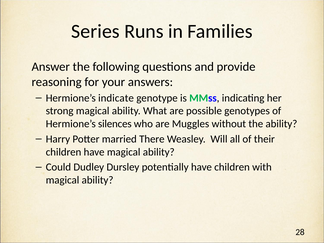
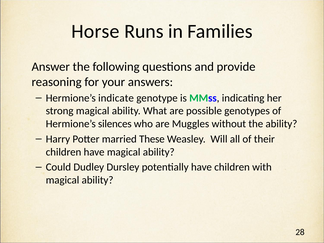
Series: Series -> Horse
There: There -> These
